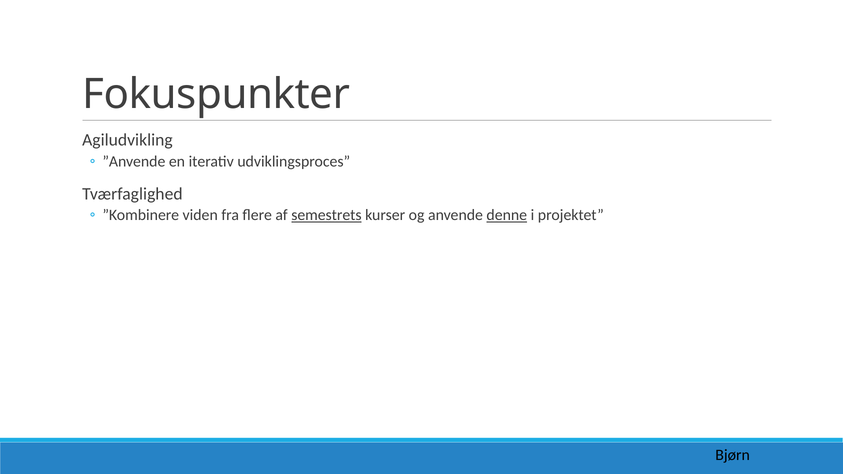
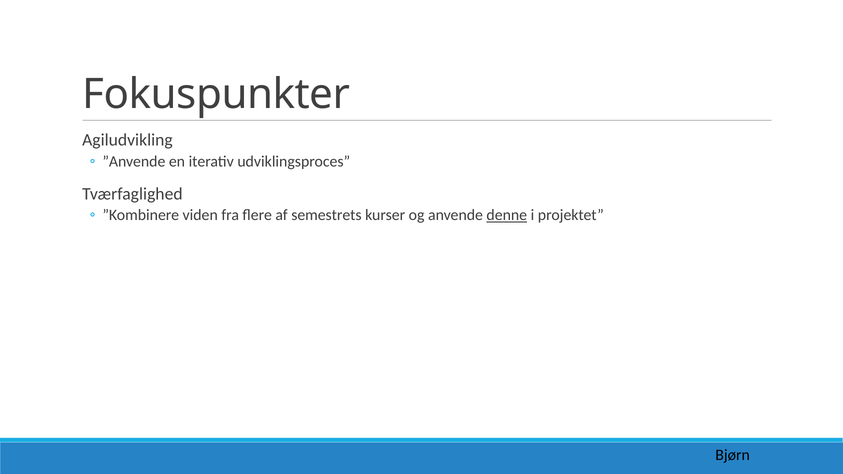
semestrets underline: present -> none
